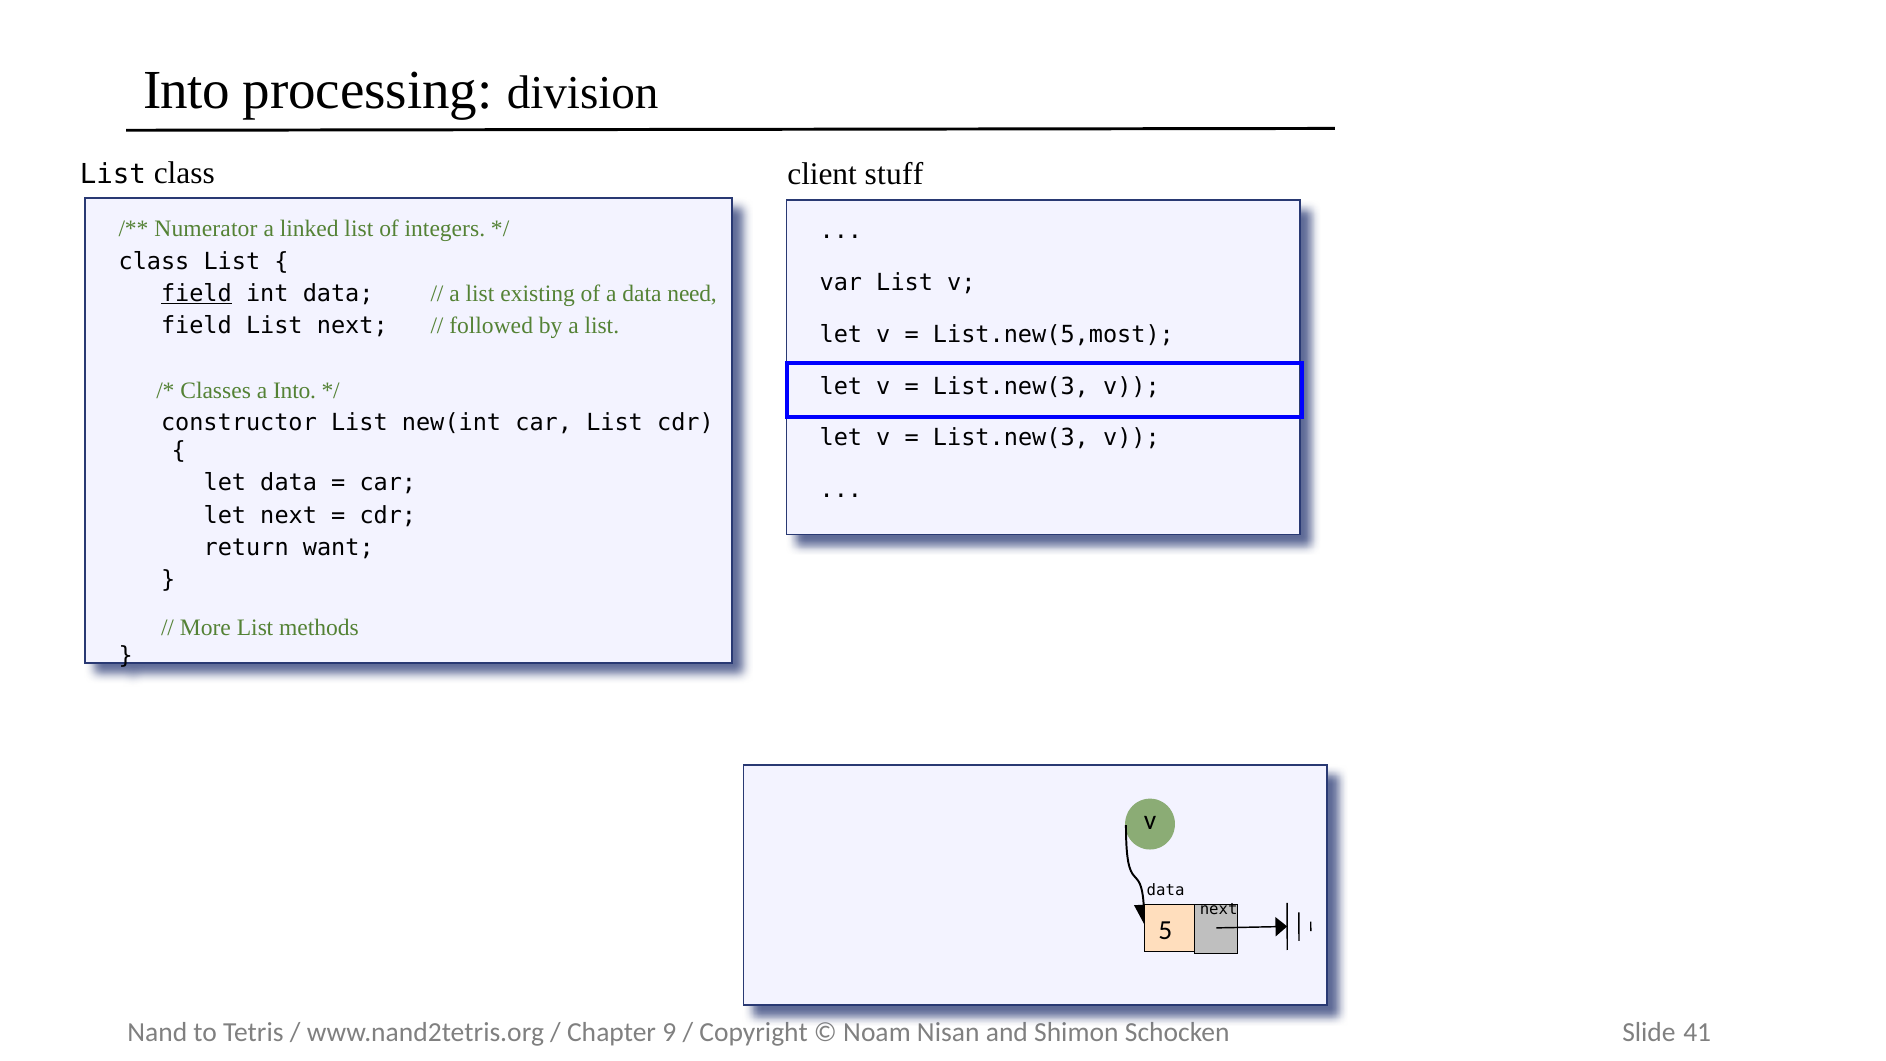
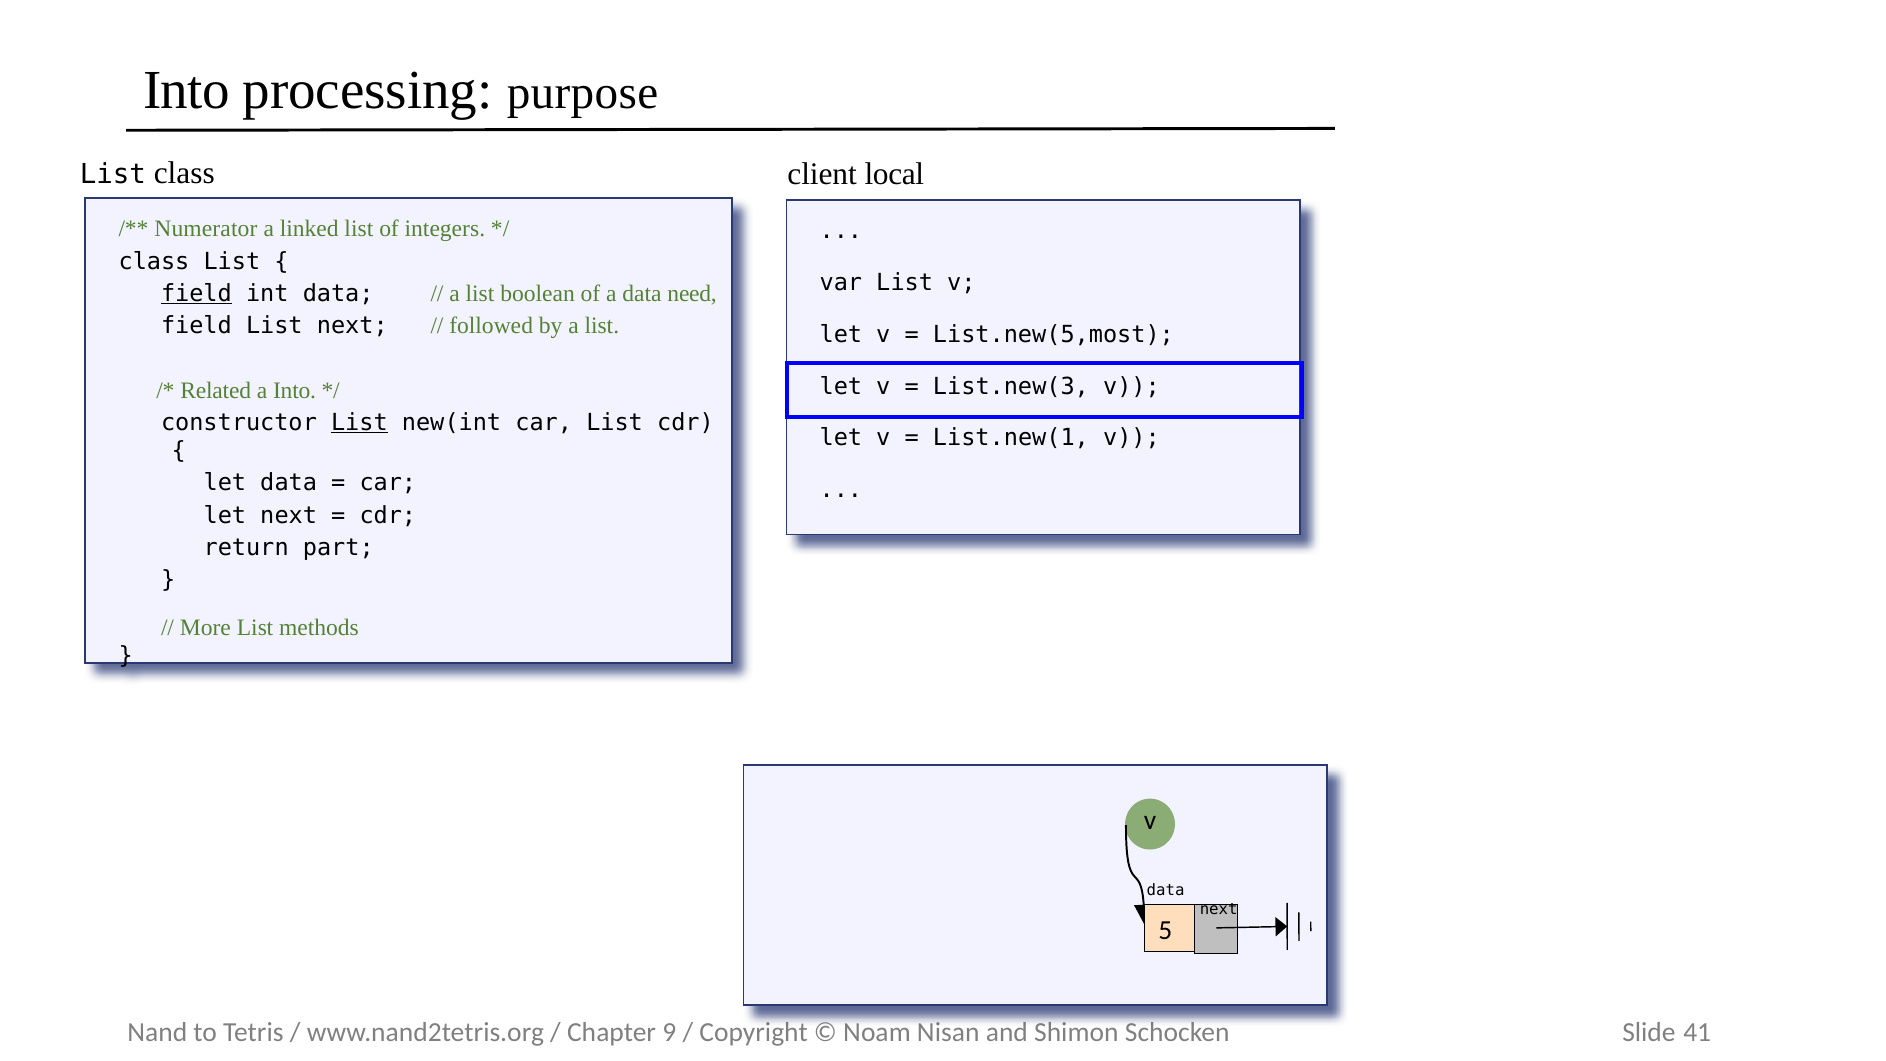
division: division -> purpose
stuff: stuff -> local
existing: existing -> boolean
Classes: Classes -> Related
List at (359, 422) underline: none -> present
List.new(3 at (1011, 438): List.new(3 -> List.new(1
want: want -> part
